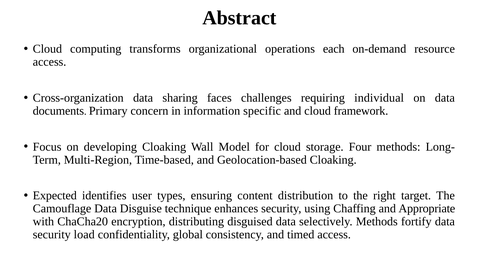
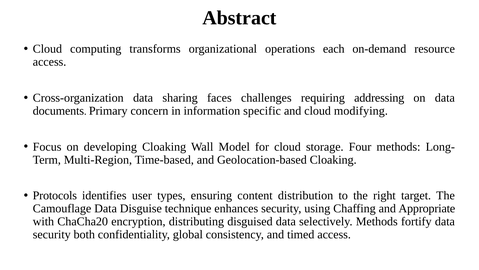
individual: individual -> addressing
framework: framework -> modifying
Expected: Expected -> Protocols
load: load -> both
